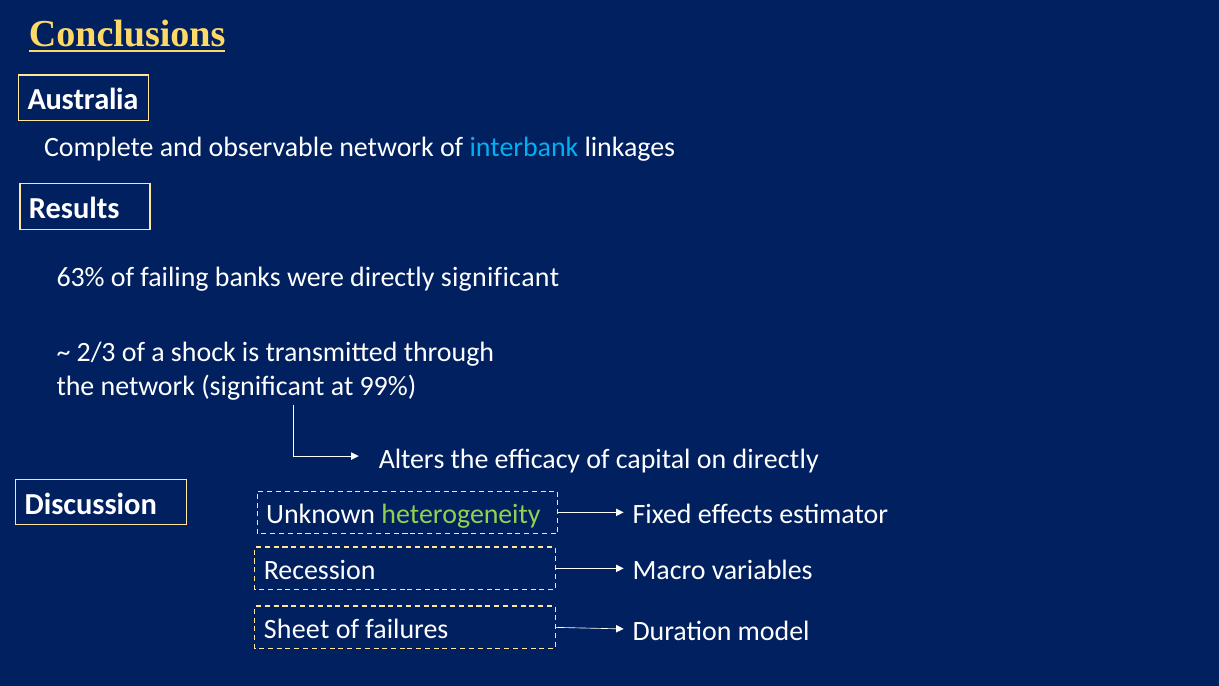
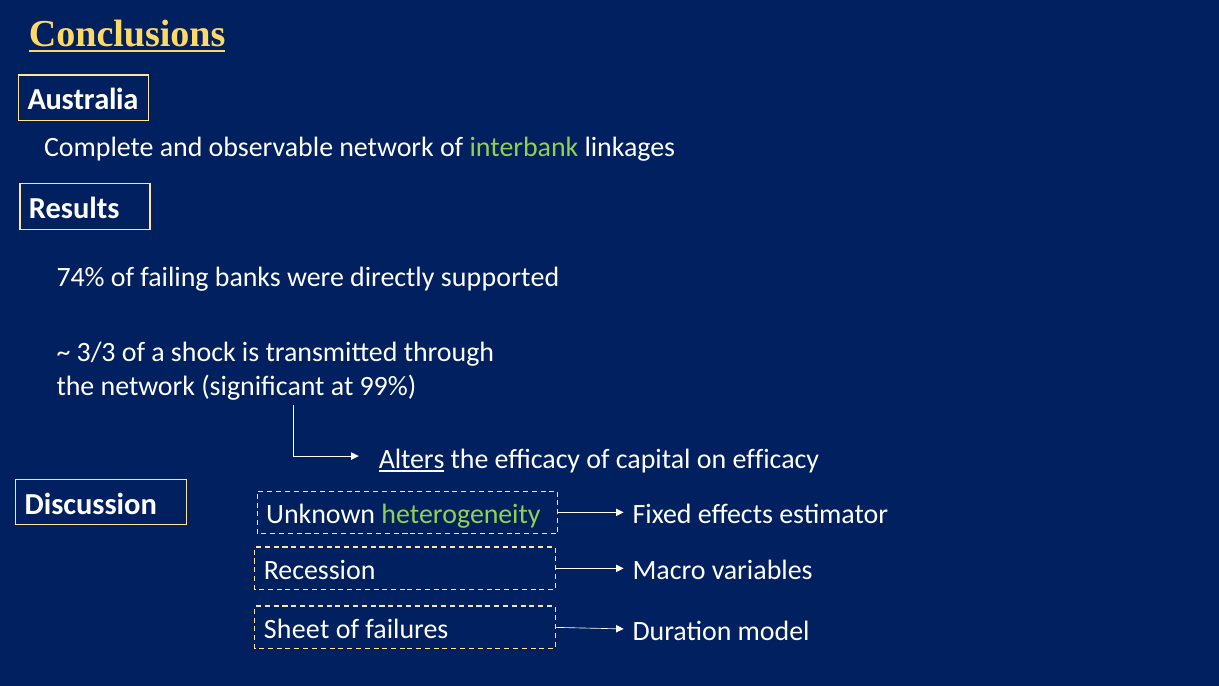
interbank colour: light blue -> light green
63%: 63% -> 74%
directly significant: significant -> supported
2/3: 2/3 -> 3/3
Alters underline: none -> present
on directly: directly -> efficacy
